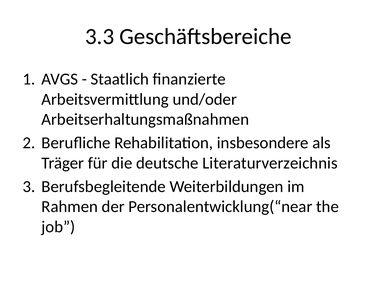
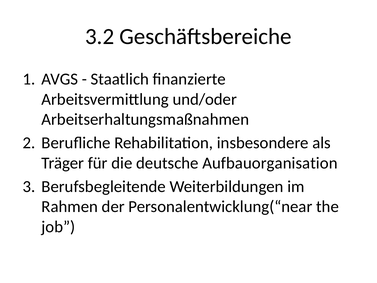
3.3: 3.3 -> 3.2
Literaturverzeichnis: Literaturverzeichnis -> Aufbauorganisation
